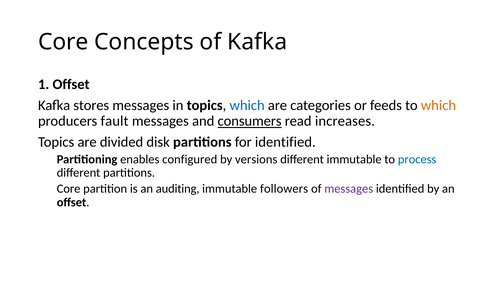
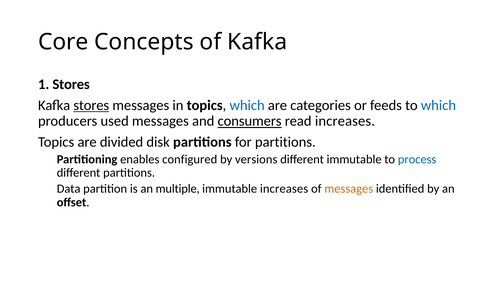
1 Offset: Offset -> Stores
stores at (91, 105) underline: none -> present
which at (438, 105) colour: orange -> blue
fault: fault -> used
for identified: identified -> partitions
Core at (69, 189): Core -> Data
auditing: auditing -> multiple
immutable followers: followers -> increases
messages at (349, 189) colour: purple -> orange
